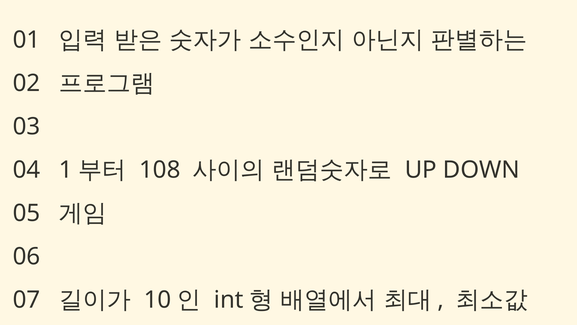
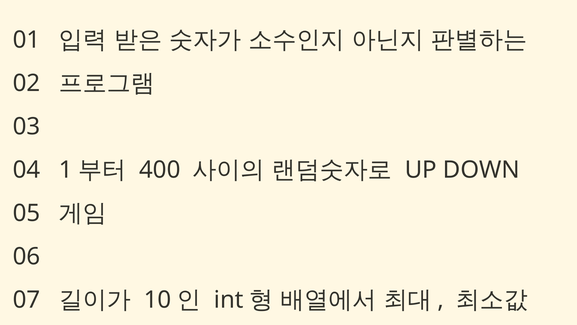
108: 108 -> 400
